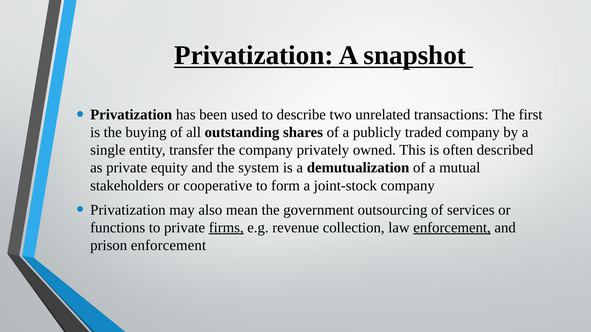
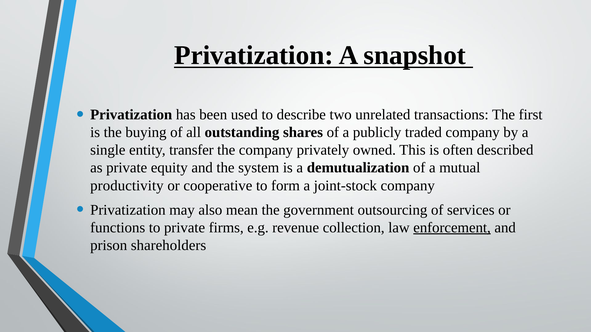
stakeholders: stakeholders -> productivity
firms underline: present -> none
prison enforcement: enforcement -> shareholders
